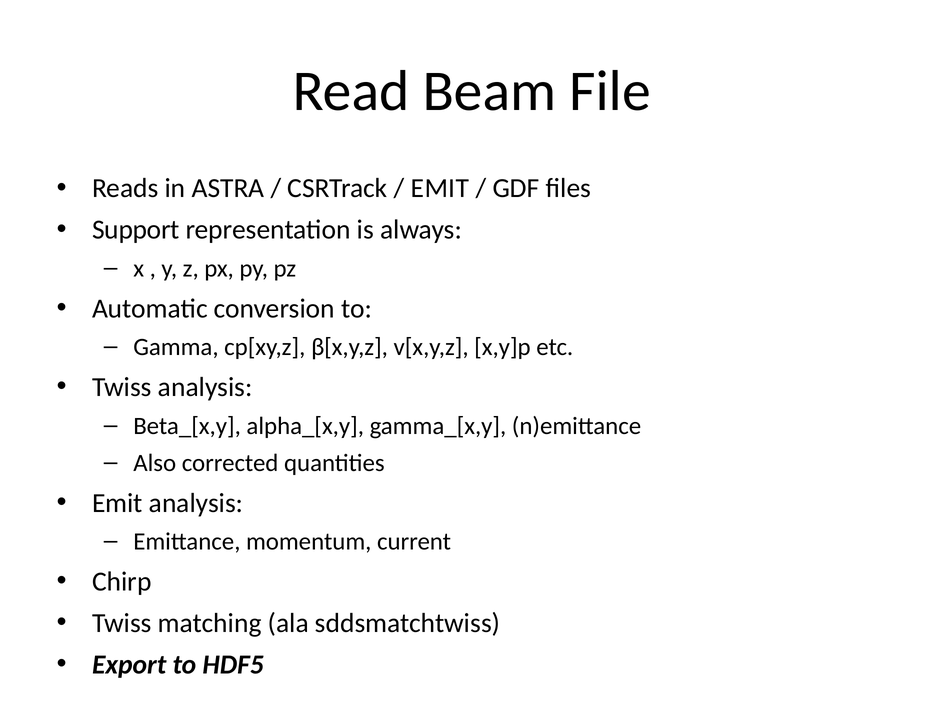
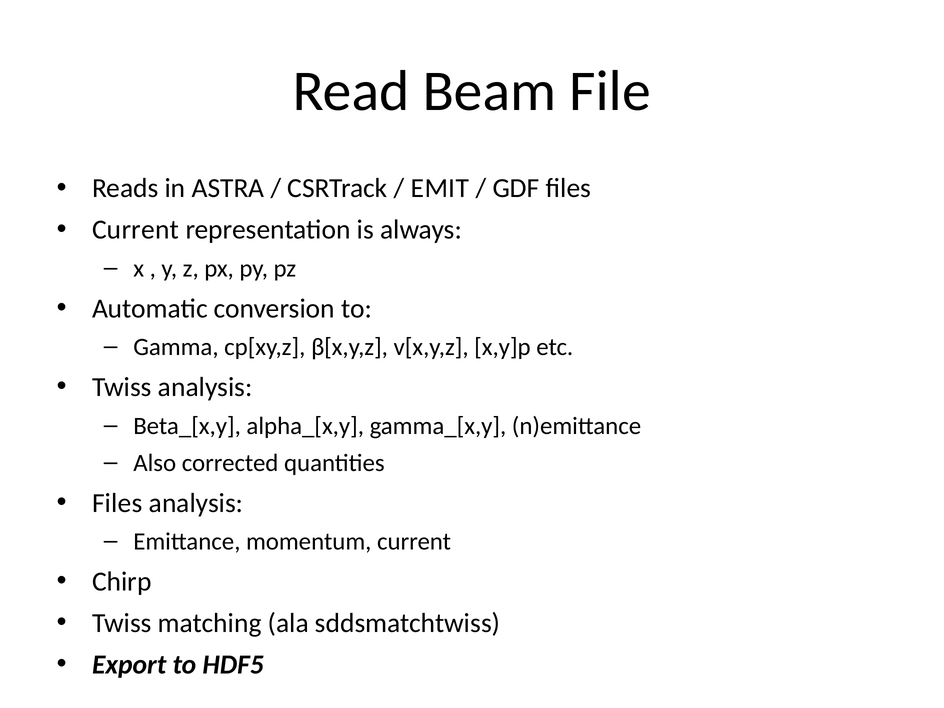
Support at (136, 230): Support -> Current
Emit at (117, 503): Emit -> Files
